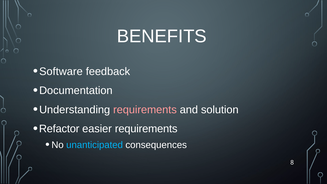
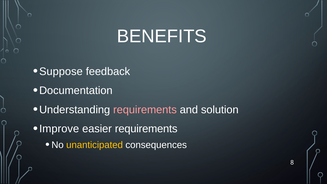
Software: Software -> Suppose
Refactor: Refactor -> Improve
unanticipated colour: light blue -> yellow
